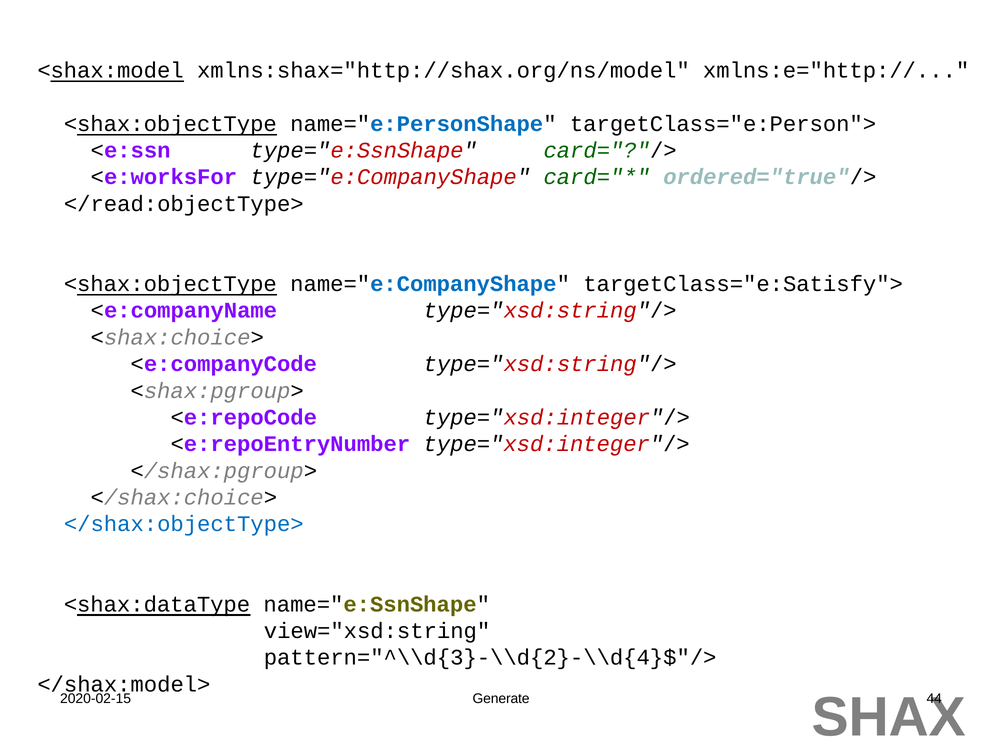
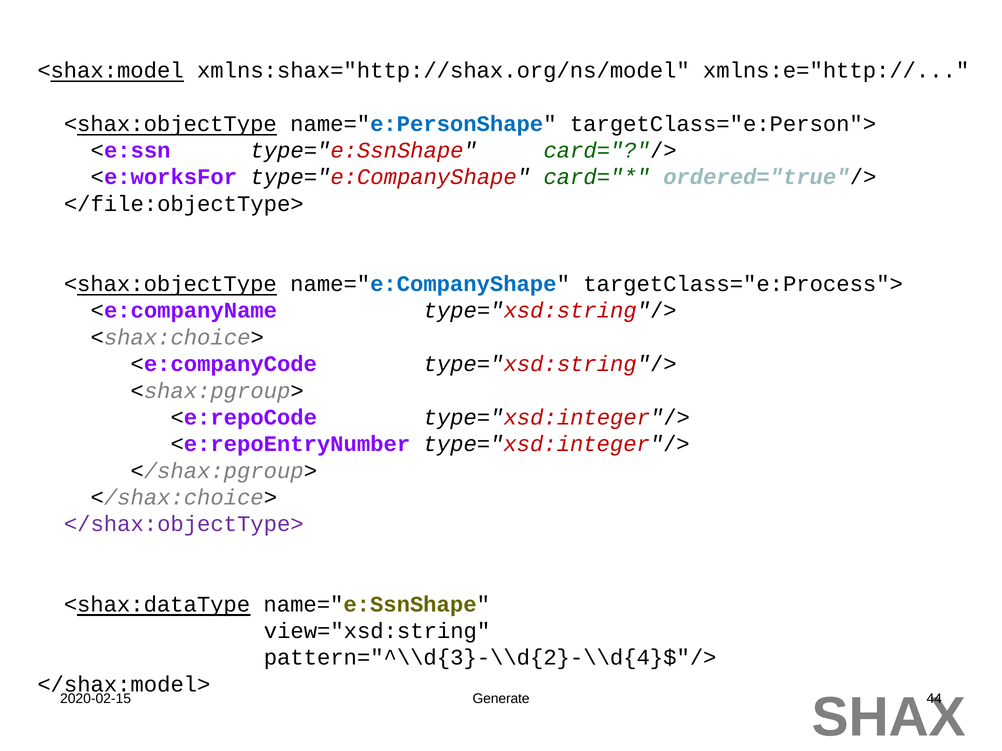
</read:objectType>: </read:objectType> -> </file:objectType>
targetClass="e:Satisfy">: targetClass="e:Satisfy"> -> targetClass="e:Process">
</shax:objectType> colour: blue -> purple
